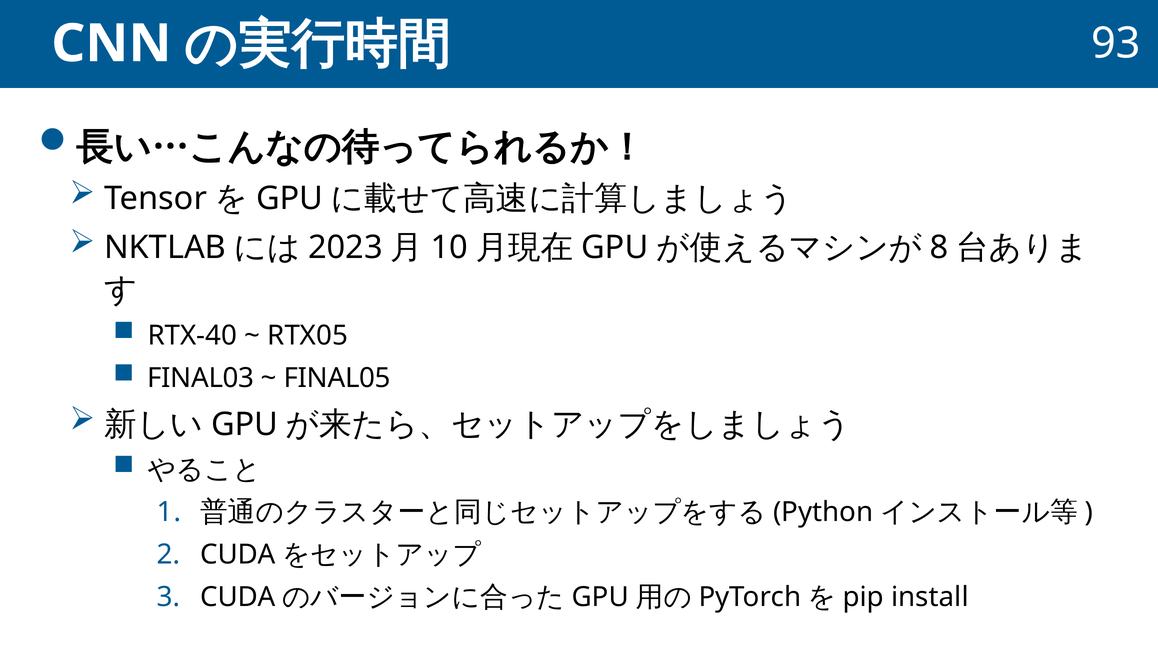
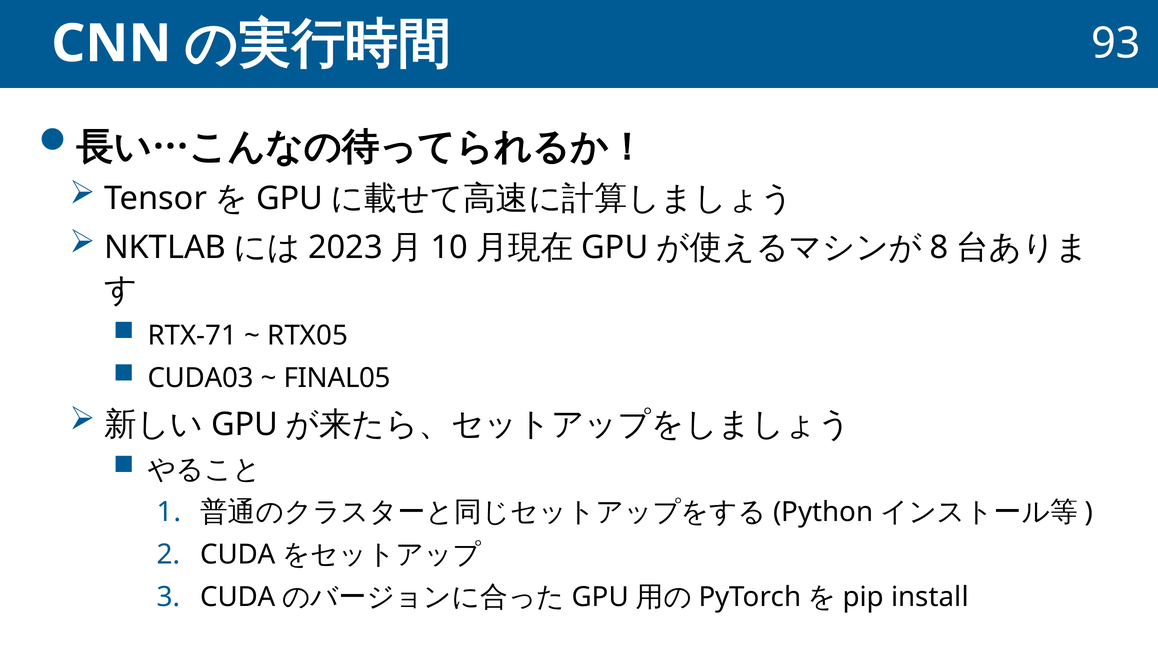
RTX-40: RTX-40 -> RTX-71
FINAL03: FINAL03 -> CUDA03
